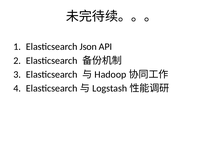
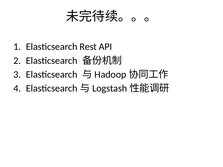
Json: Json -> Rest
